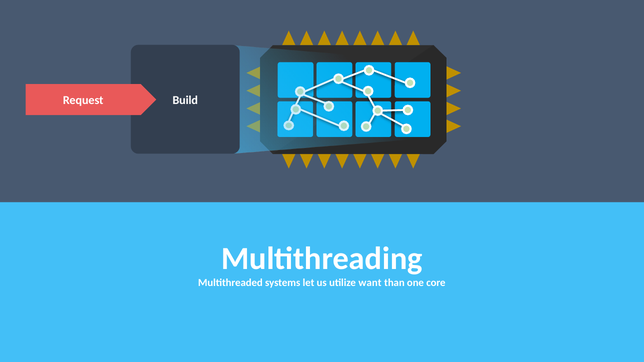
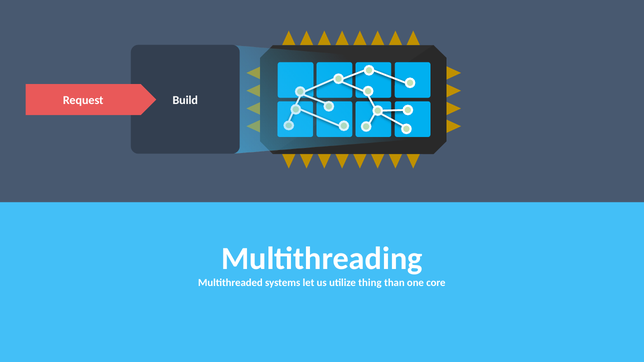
want: want -> thing
